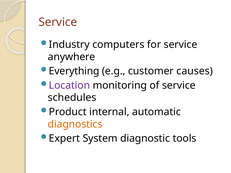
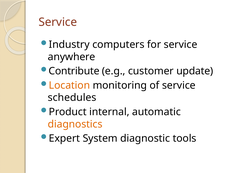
Everything: Everything -> Contribute
causes: causes -> update
Location colour: purple -> orange
